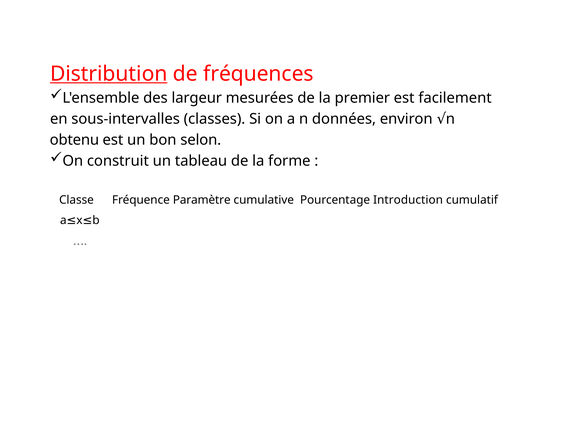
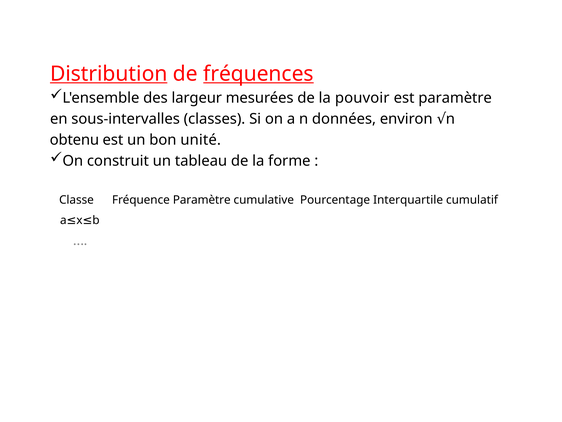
fréquences underline: none -> present
premier: premier -> pouvoir
est facilement: facilement -> paramètre
selon: selon -> unité
Introduction: Introduction -> Interquartile
